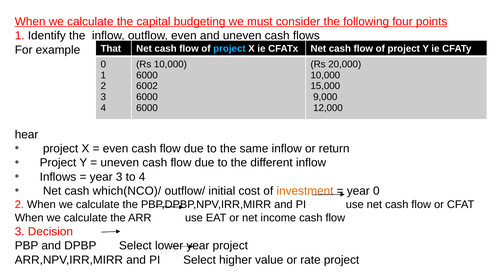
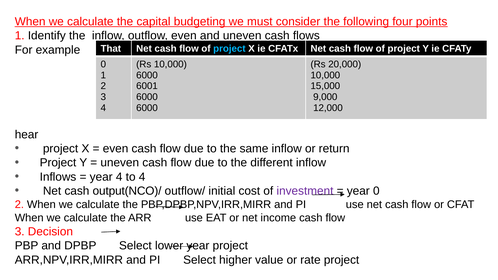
6002: 6002 -> 6001
year 3: 3 -> 4
which(NCO)/: which(NCO)/ -> output(NCO)/
investment colour: orange -> purple
